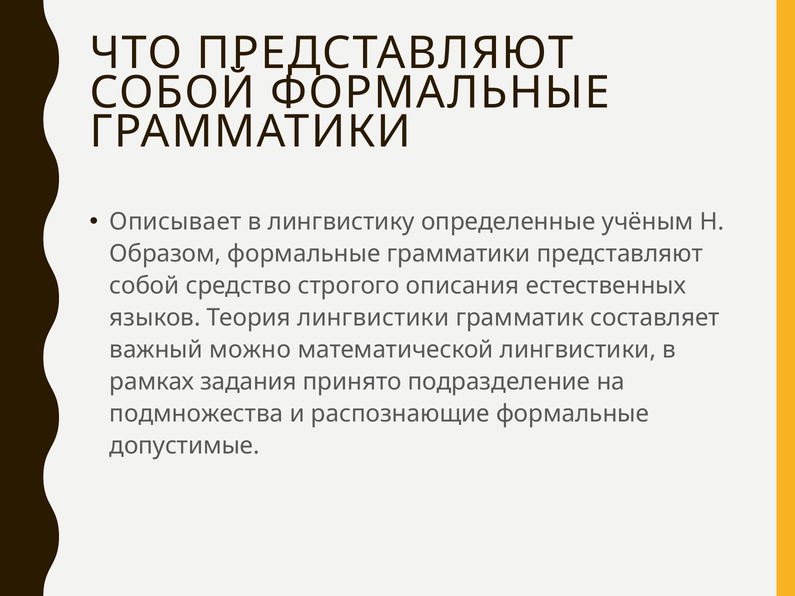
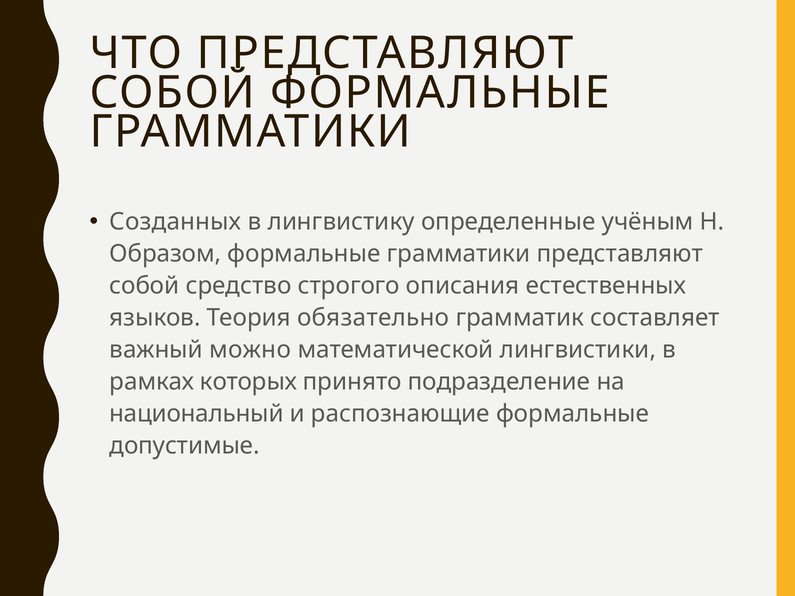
Описывает: Описывает -> Созданных
Теория лингвистики: лингвистики -> обязательно
задания: задания -> которых
подмножества: подмножества -> национальный
